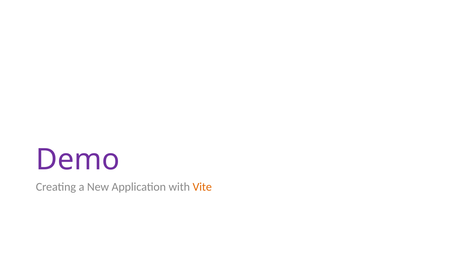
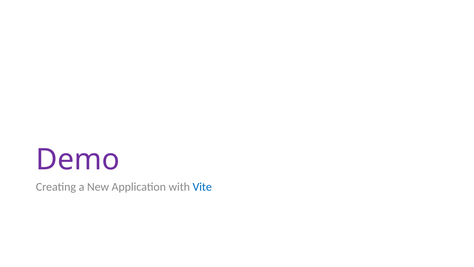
Vite colour: orange -> blue
